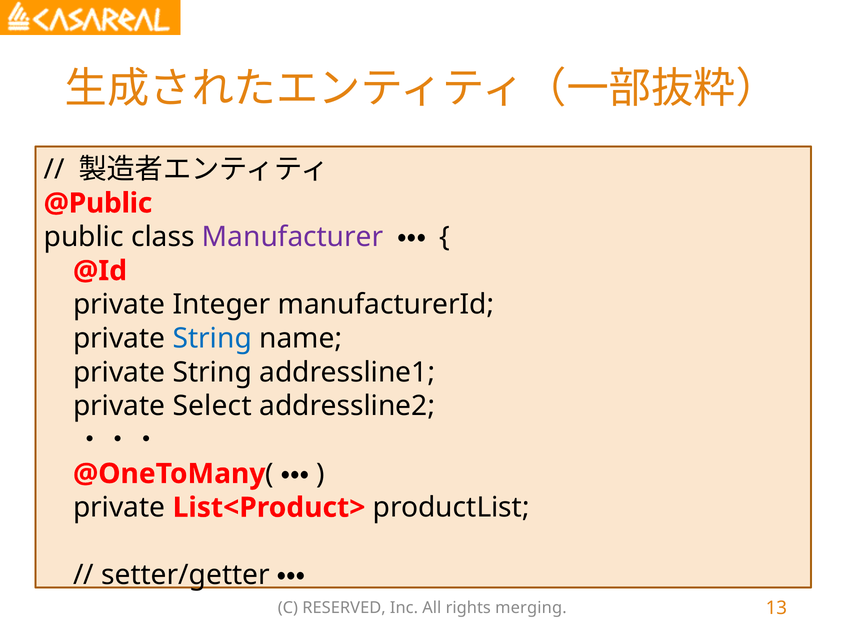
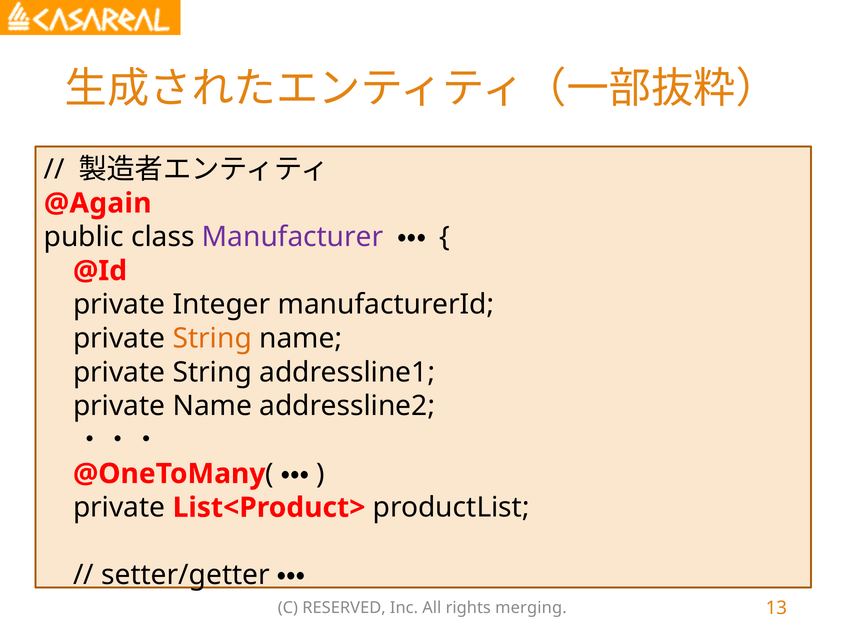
@Public: @Public -> @Again
String at (212, 338) colour: blue -> orange
private Select: Select -> Name
